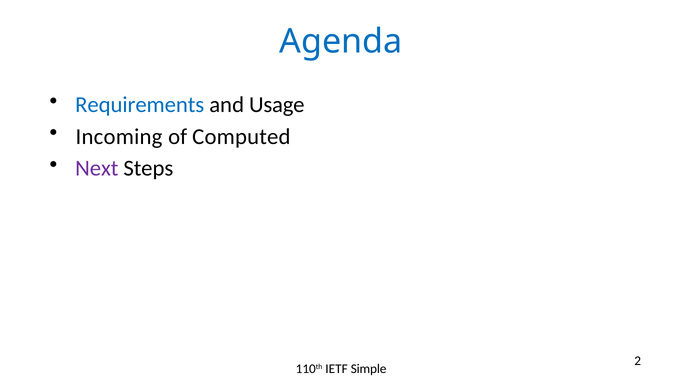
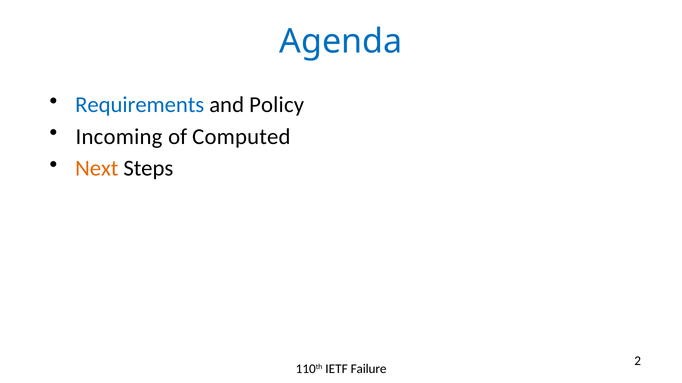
Usage: Usage -> Policy
Next colour: purple -> orange
Simple: Simple -> Failure
